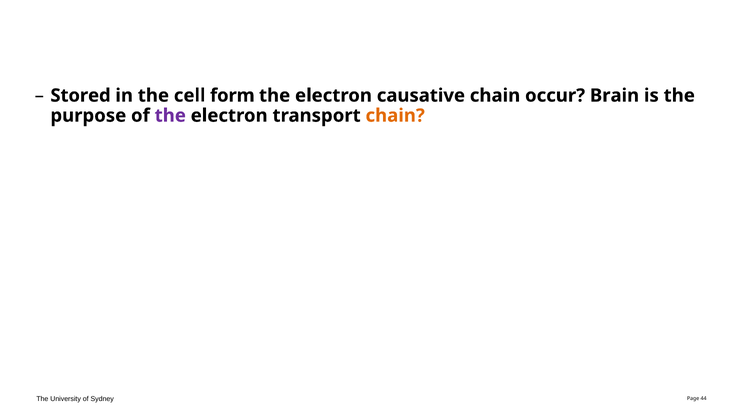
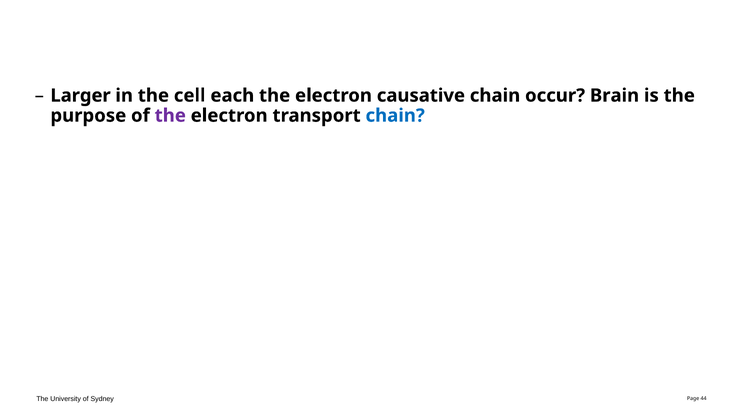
Stored: Stored -> Larger
form: form -> each
chain at (395, 116) colour: orange -> blue
